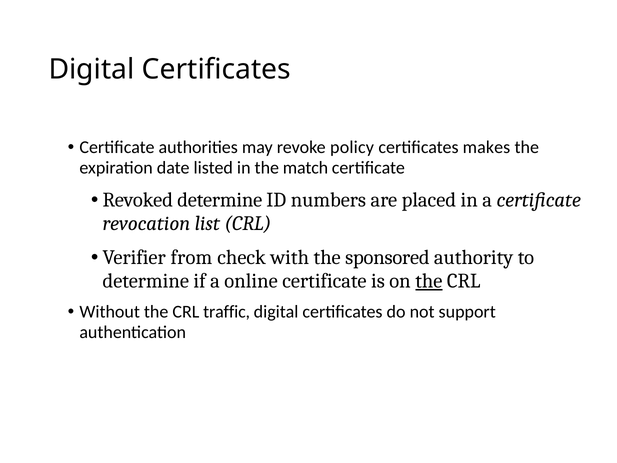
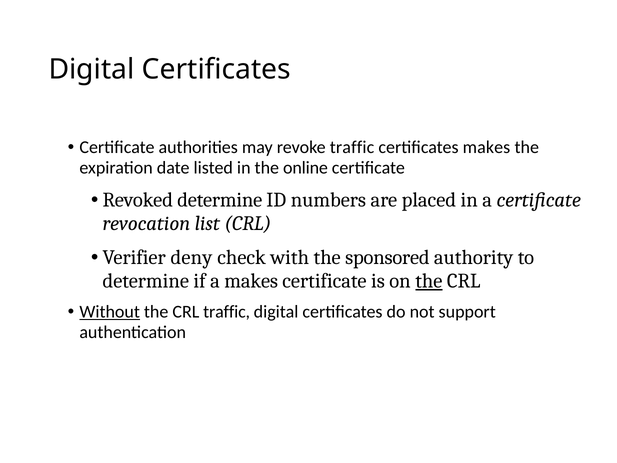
revoke policy: policy -> traffic
match: match -> online
from: from -> deny
a online: online -> makes
Without underline: none -> present
